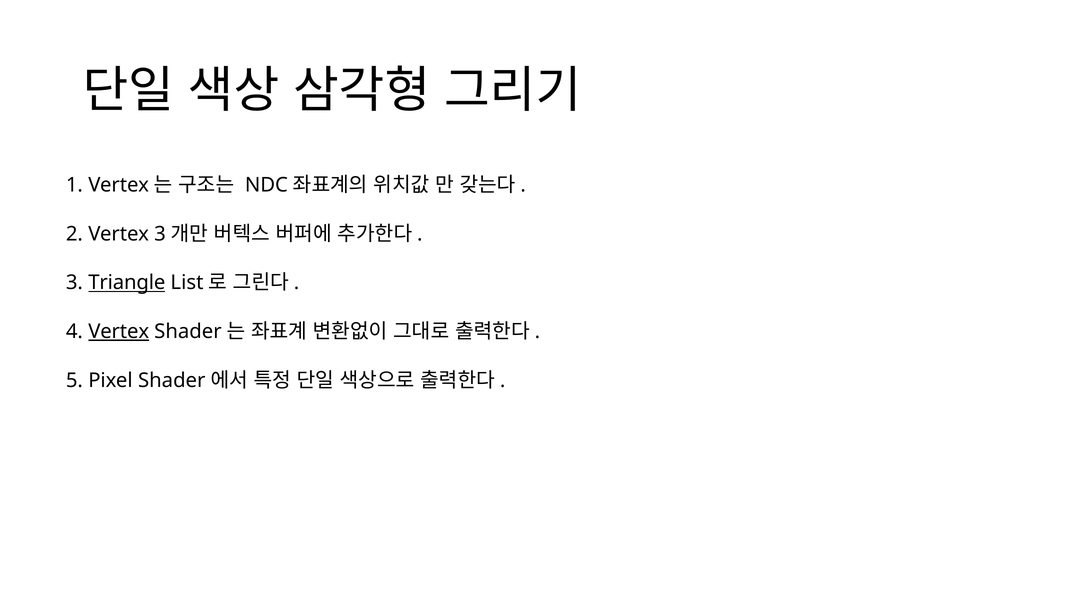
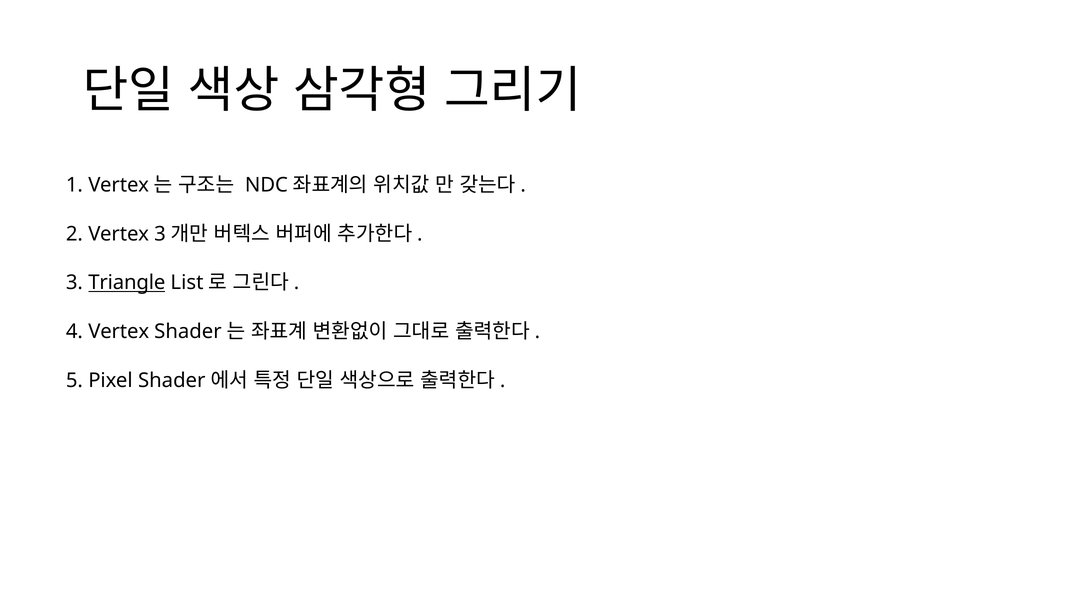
Vertex at (119, 331) underline: present -> none
